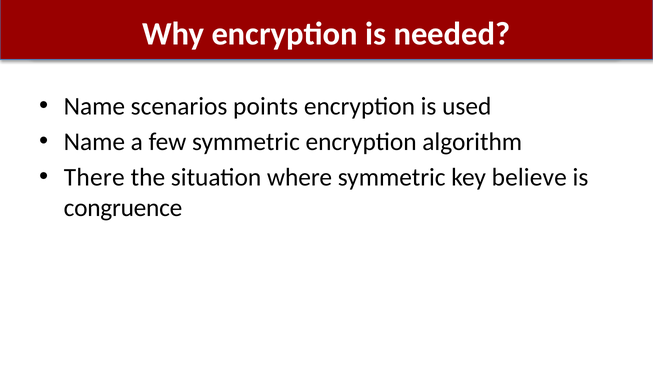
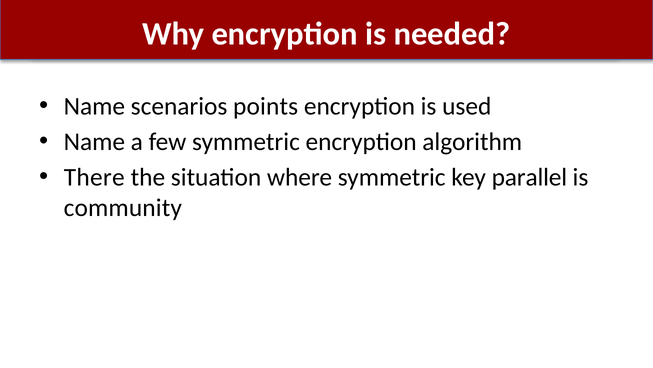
believe: believe -> parallel
congruence: congruence -> community
